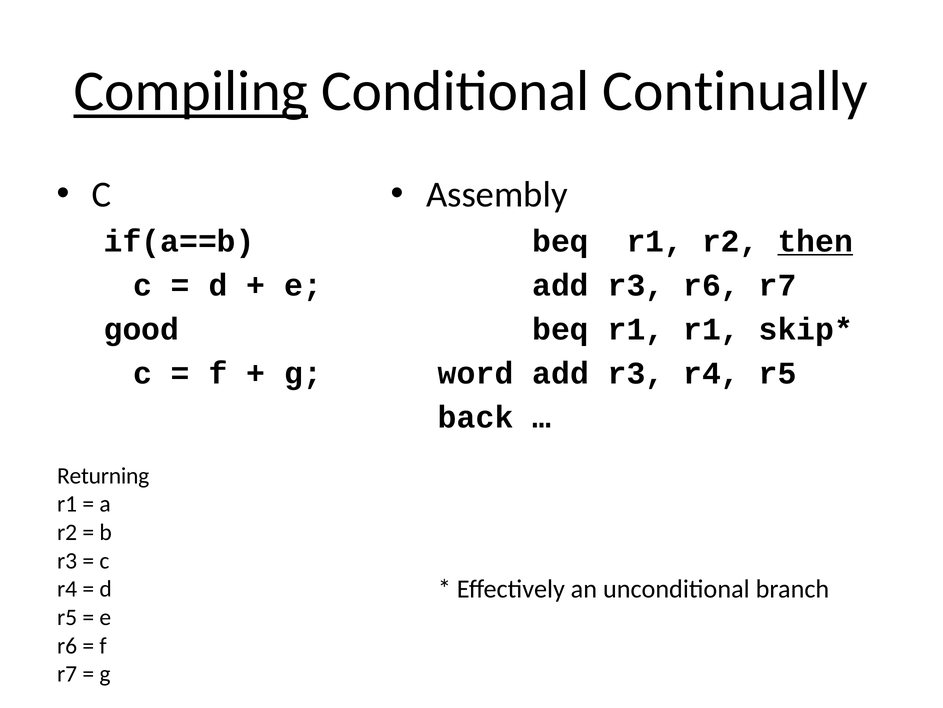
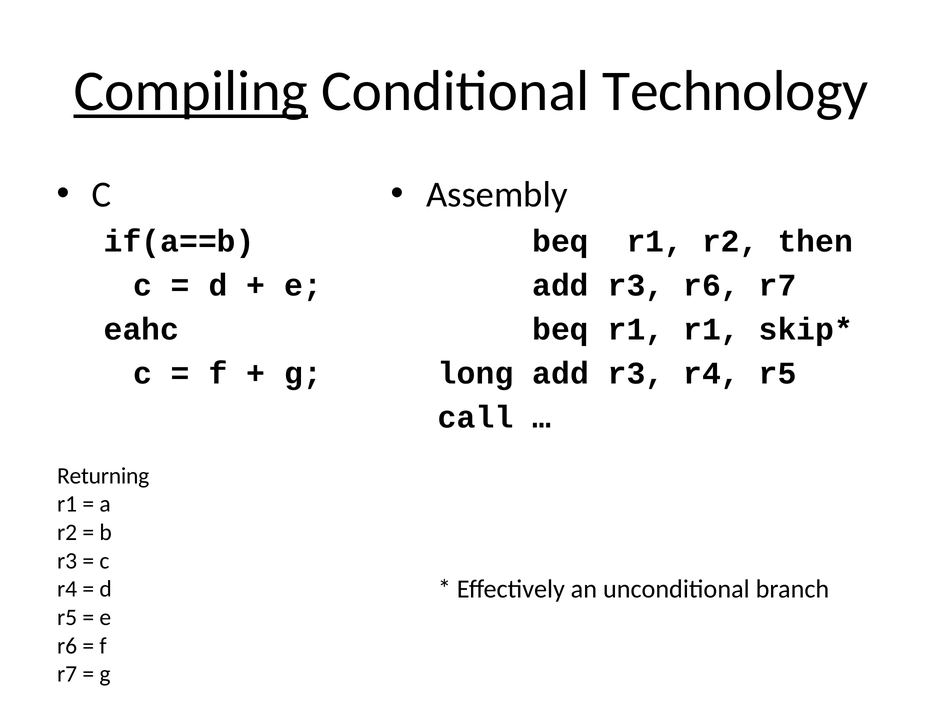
Continually: Continually -> Technology
then underline: present -> none
good: good -> eahc
word: word -> long
back: back -> call
